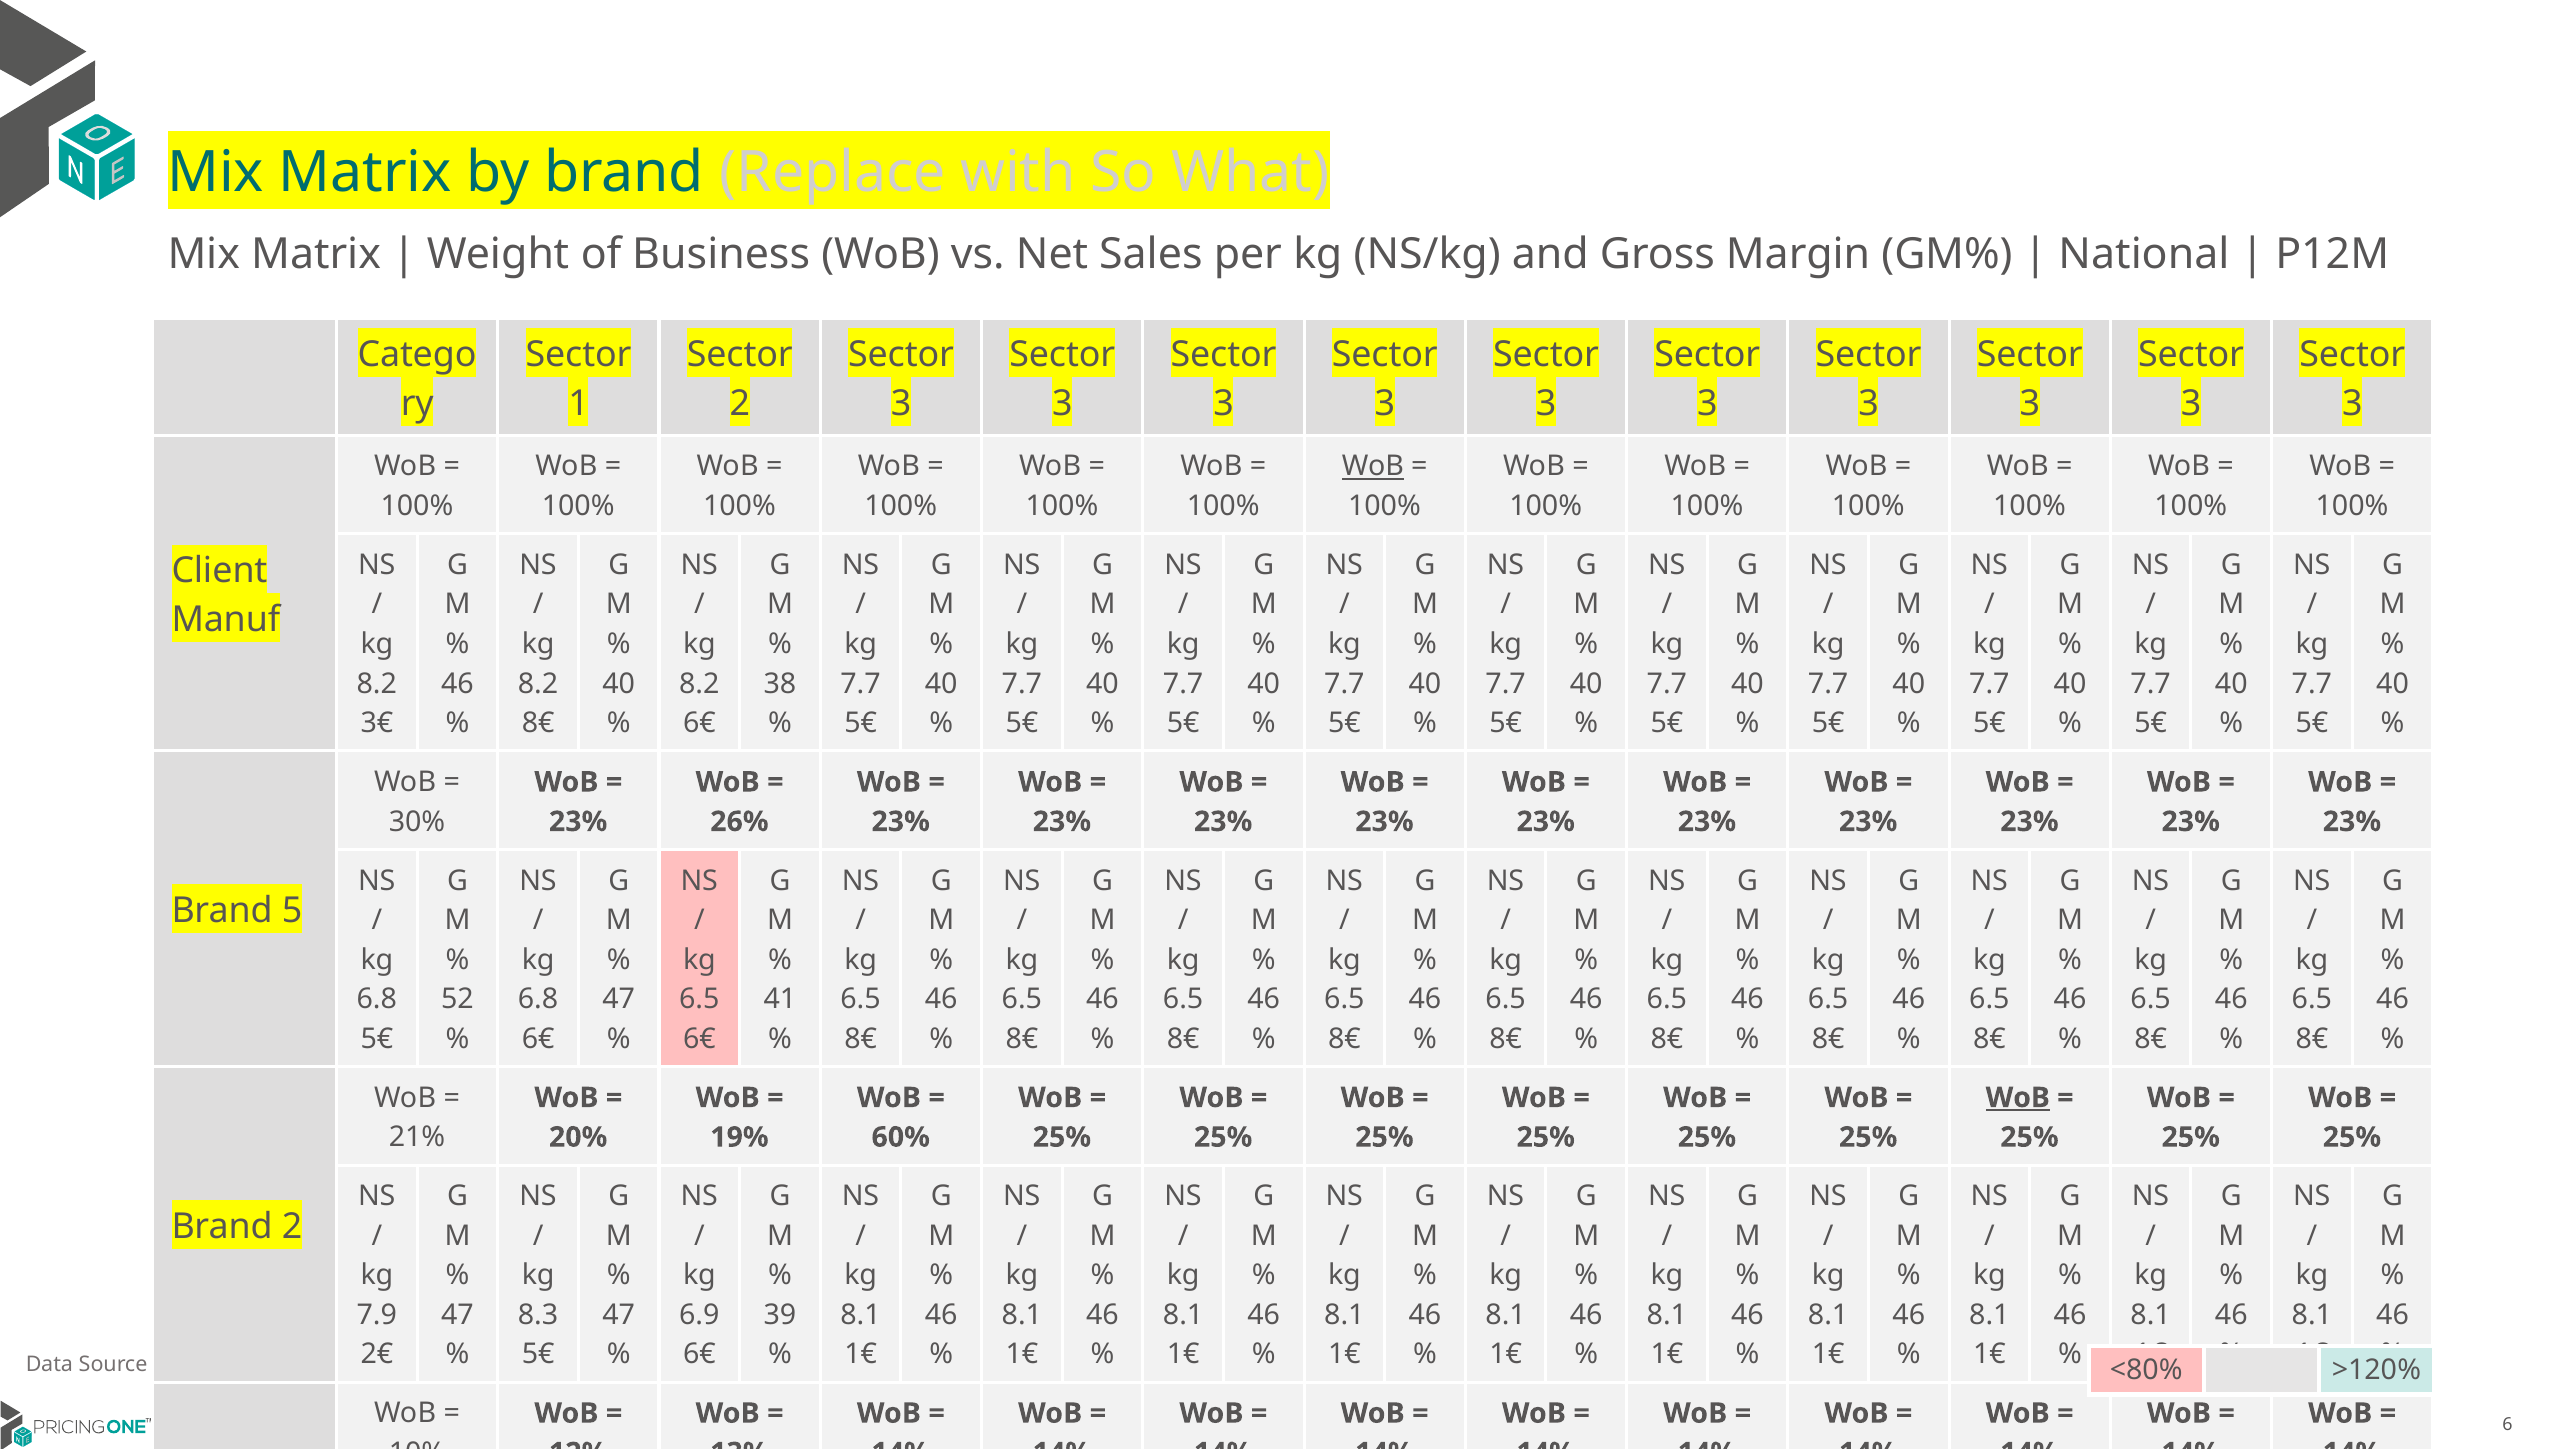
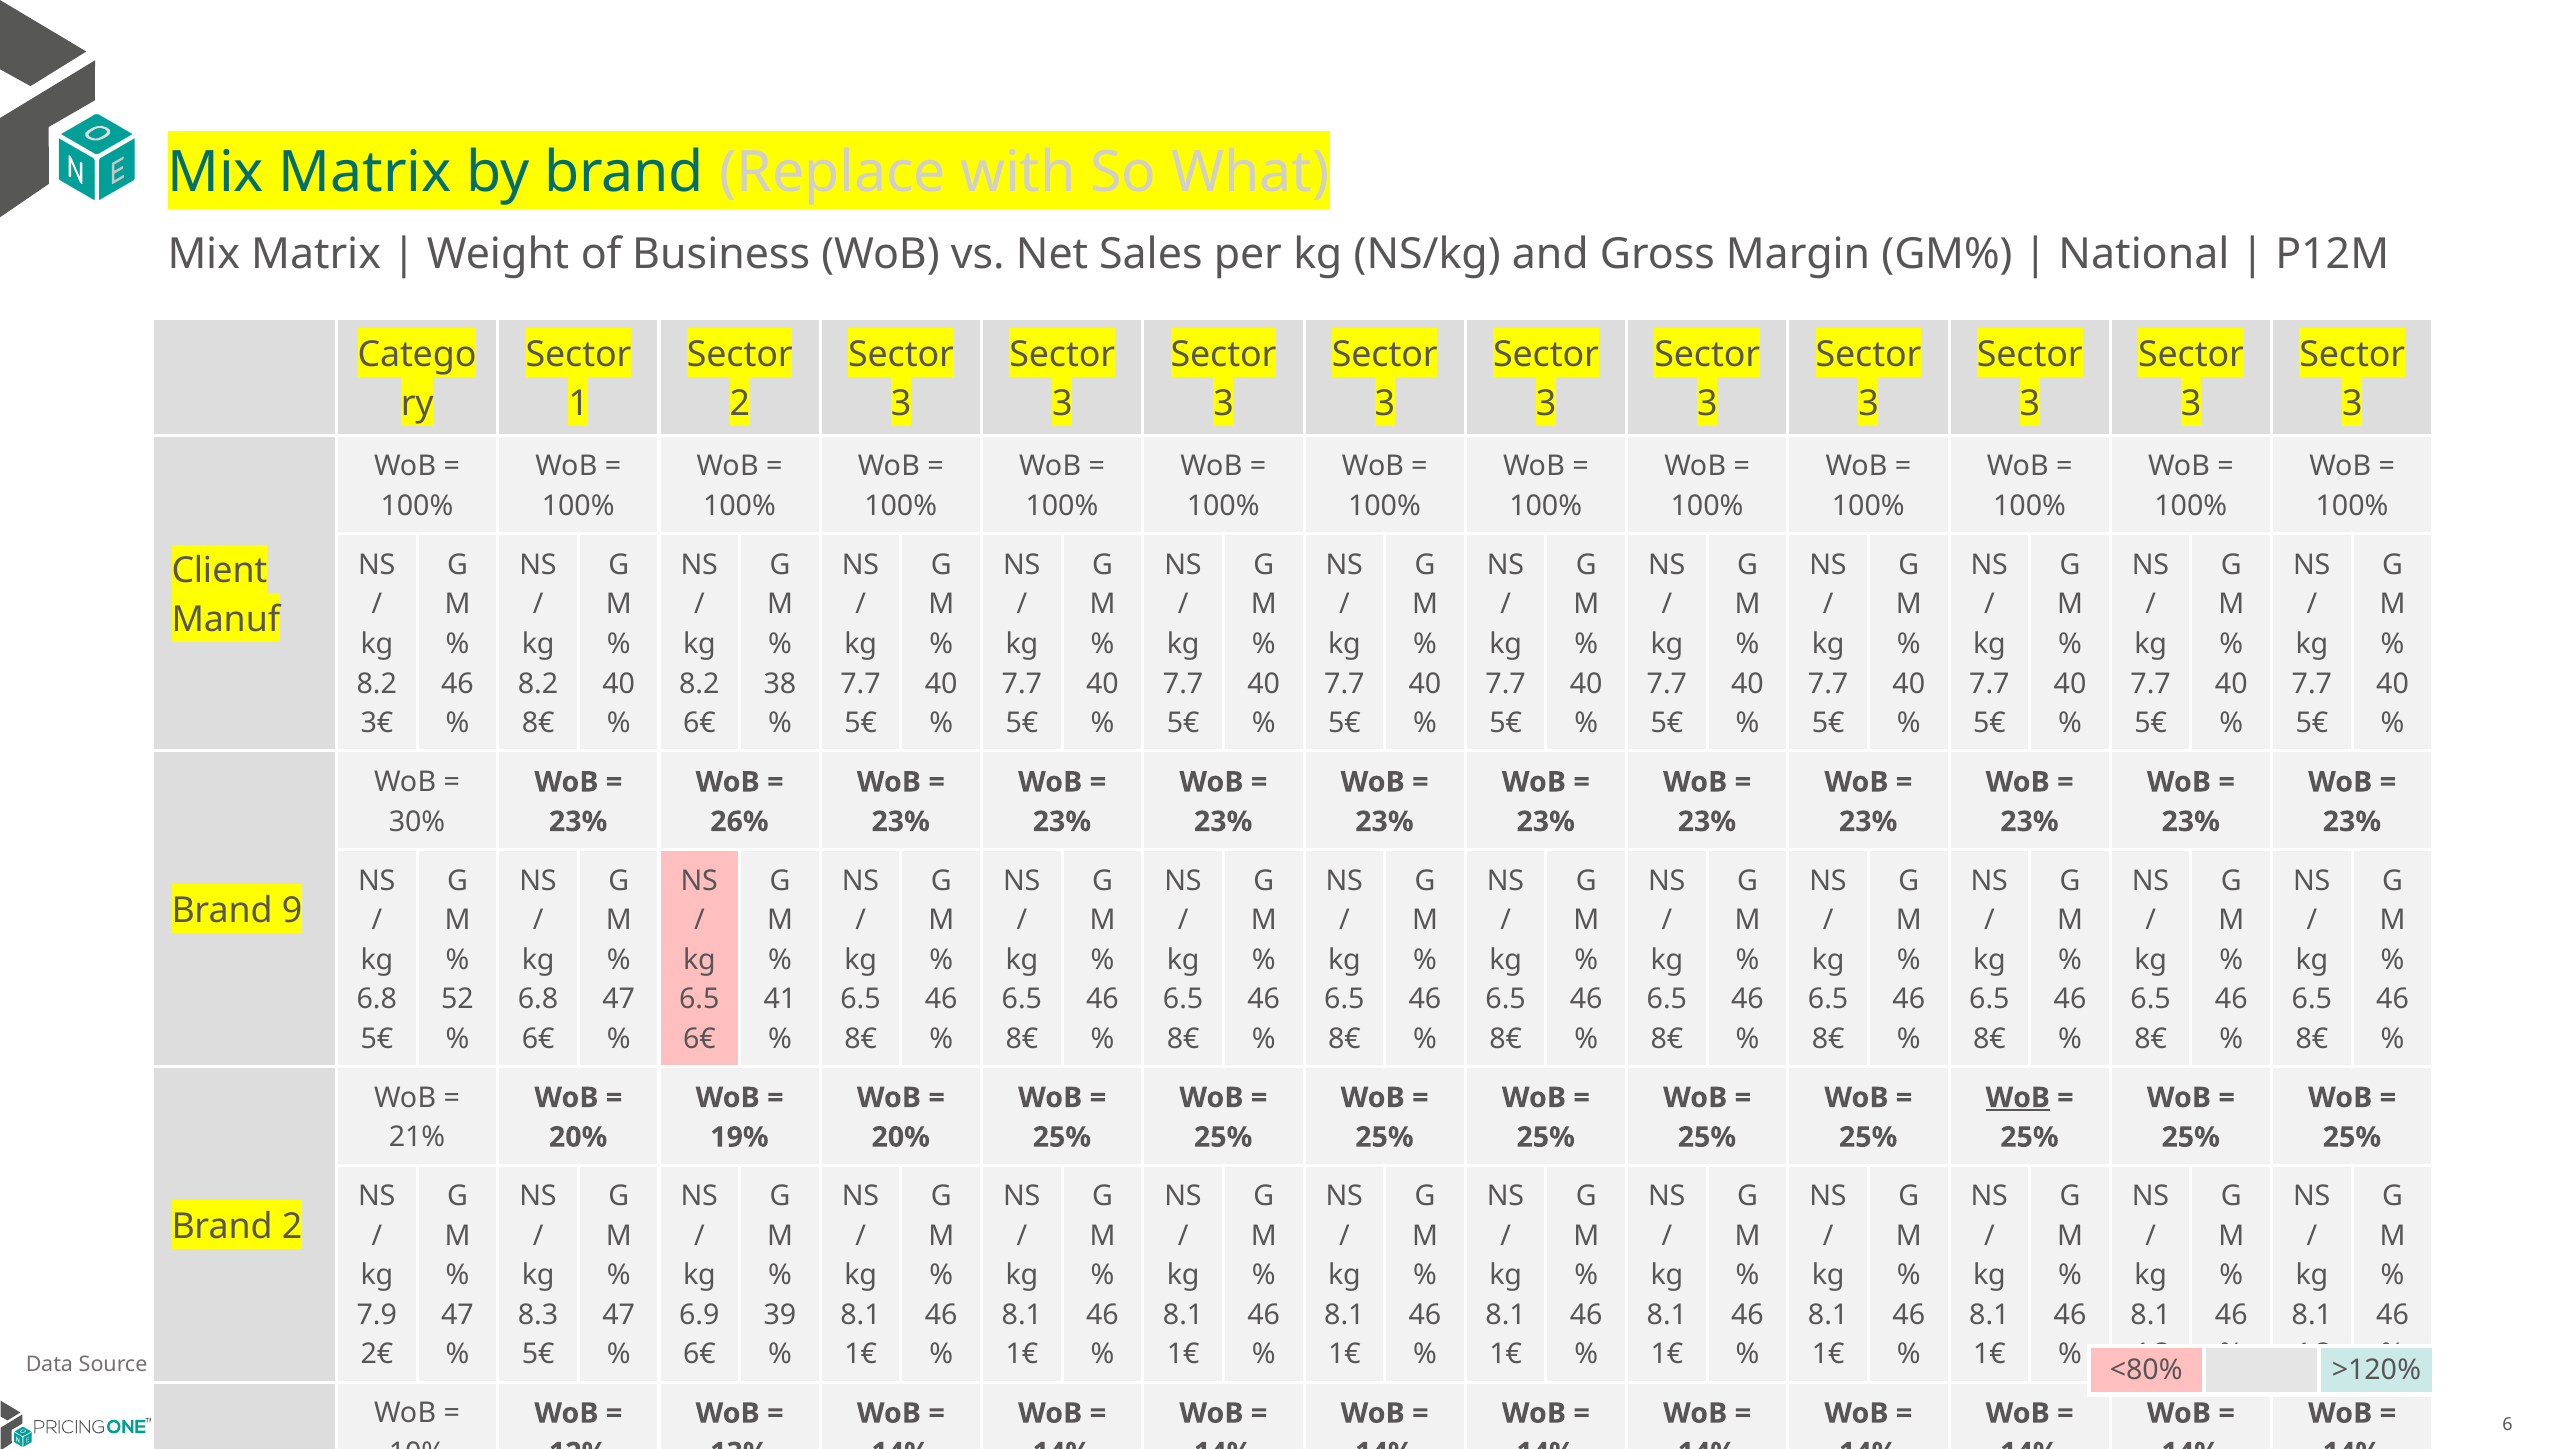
WoB at (1373, 467) underline: present -> none
5: 5 -> 9
60% at (901, 1137): 60% -> 20%
